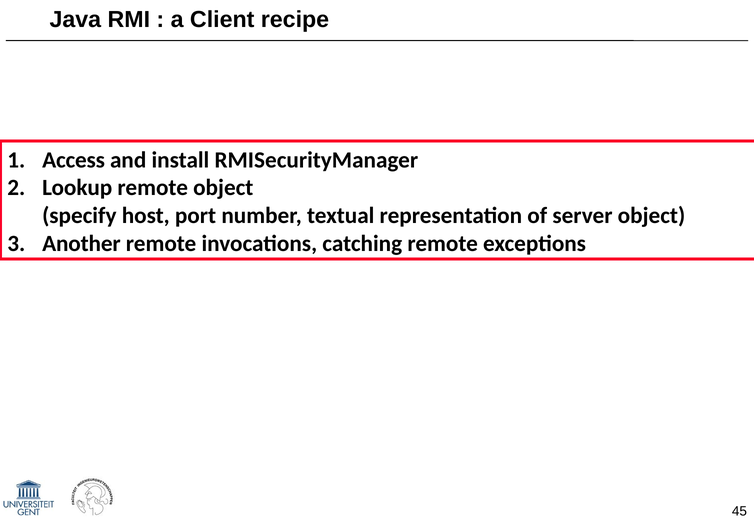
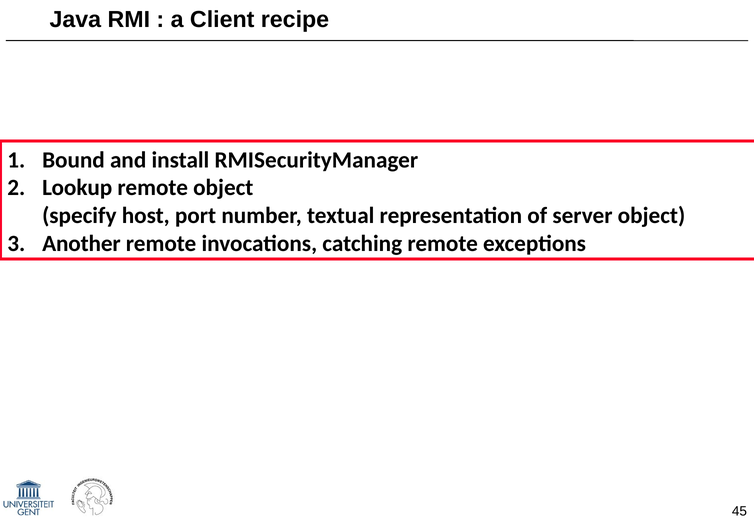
Access: Access -> Bound
